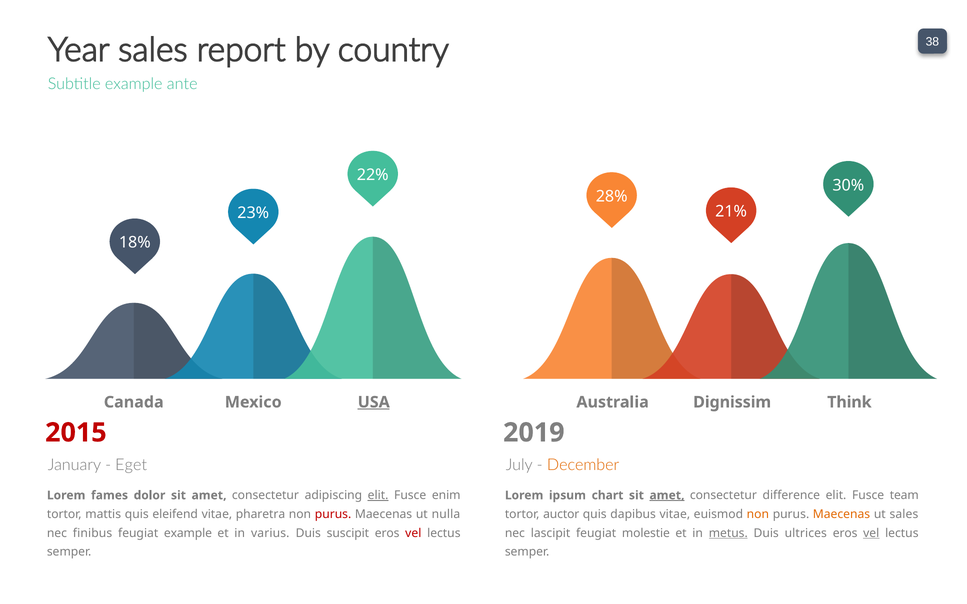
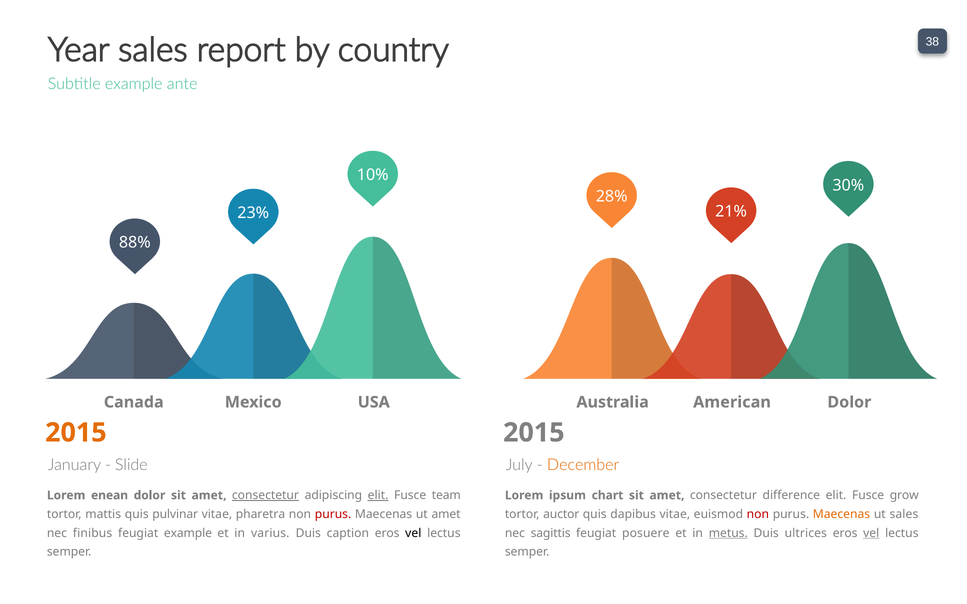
22%: 22% -> 10%
18%: 18% -> 88%
USA underline: present -> none
Dignissim: Dignissim -> American
Think at (849, 402): Think -> Dolor
2015 at (76, 433) colour: red -> orange
2019 at (534, 433): 2019 -> 2015
Eget: Eget -> Slide
fames: fames -> enean
consectetur at (265, 496) underline: none -> present
enim: enim -> team
amet at (667, 496) underline: present -> none
team: team -> grow
eleifend: eleifend -> pulvinar
ut nulla: nulla -> amet
non at (758, 514) colour: orange -> red
suscipit: suscipit -> caption
vel at (413, 533) colour: red -> black
lascipit: lascipit -> sagittis
molestie: molestie -> posuere
